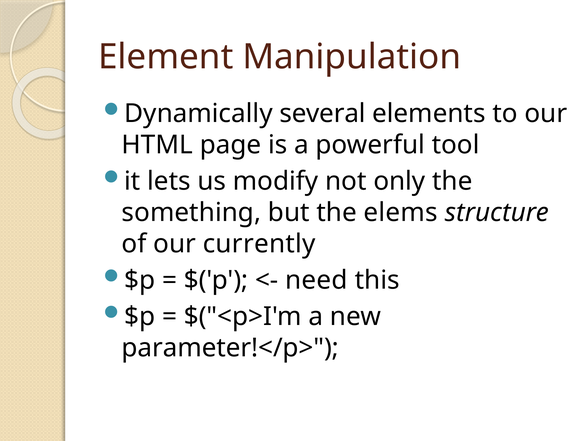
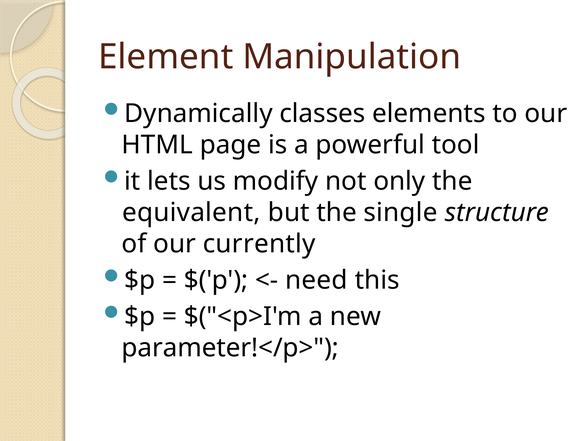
several: several -> classes
something: something -> equivalent
elems: elems -> single
